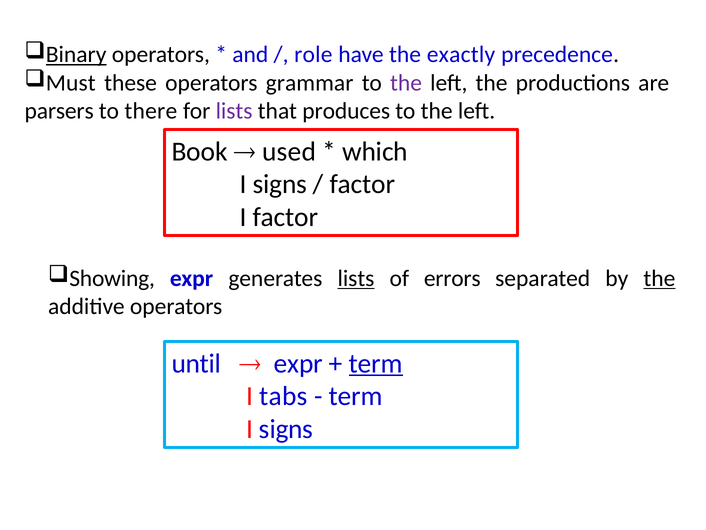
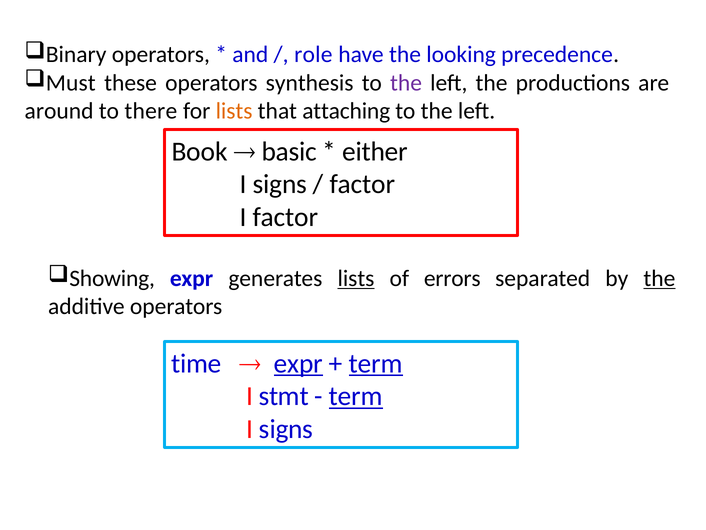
Binary underline: present -> none
exactly: exactly -> looking
grammar: grammar -> synthesis
parsers: parsers -> around
lists at (234, 111) colour: purple -> orange
produces: produces -> attaching
used: used -> basic
which: which -> either
until: until -> time
expr at (298, 363) underline: none -> present
tabs: tabs -> stmt
term at (356, 396) underline: none -> present
